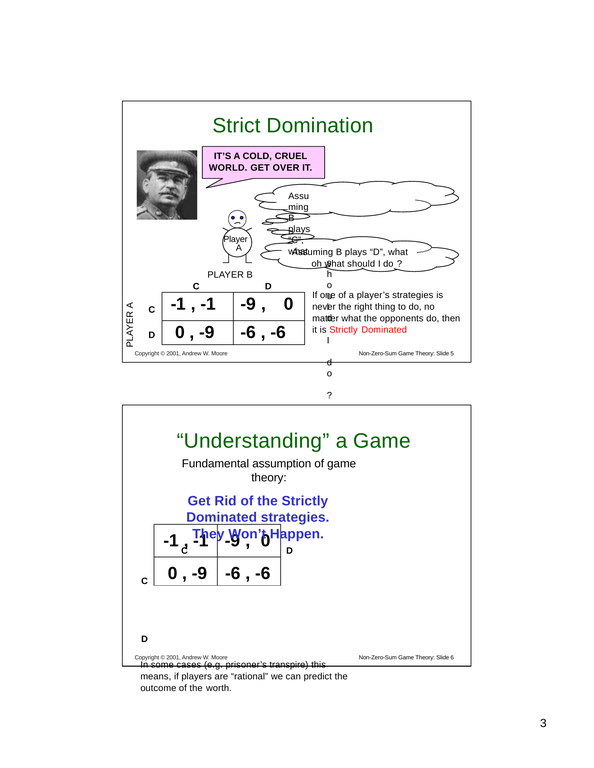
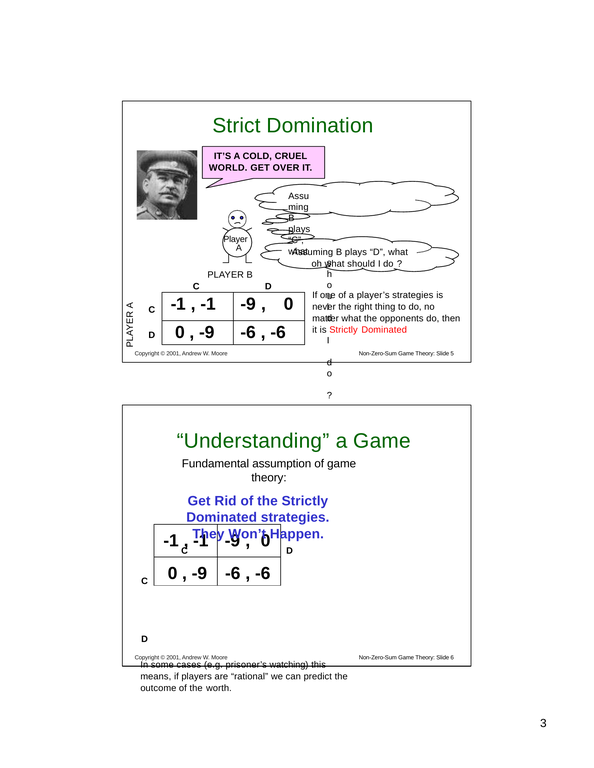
transpire: transpire -> watching
